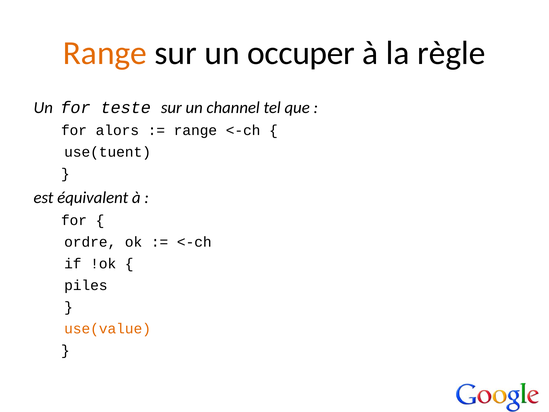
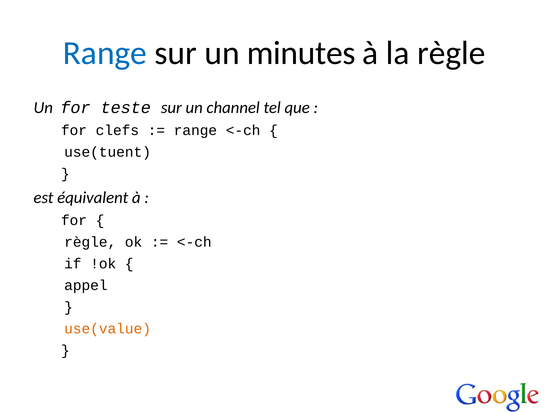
Range at (105, 53) colour: orange -> blue
occuper: occuper -> minutes
alors: alors -> clefs
ordre at (90, 242): ordre -> règle
piles: piles -> appel
